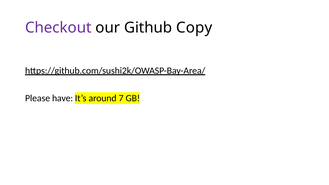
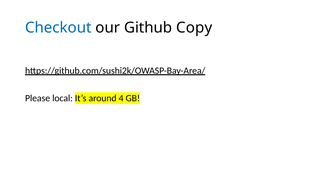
Checkout colour: purple -> blue
have: have -> local
7: 7 -> 4
